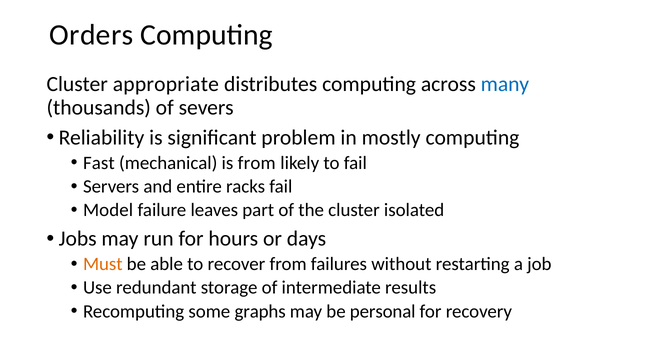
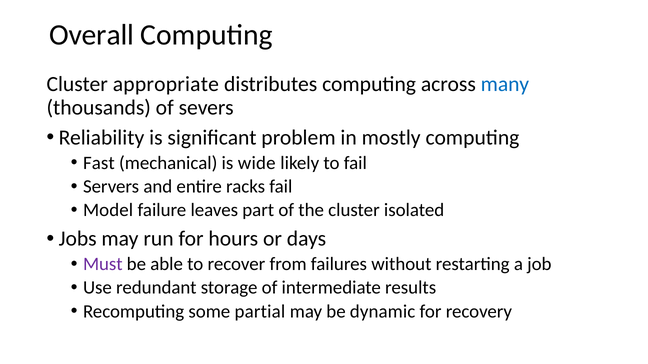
Orders: Orders -> Overall
is from: from -> wide
Must colour: orange -> purple
graphs: graphs -> partial
personal: personal -> dynamic
